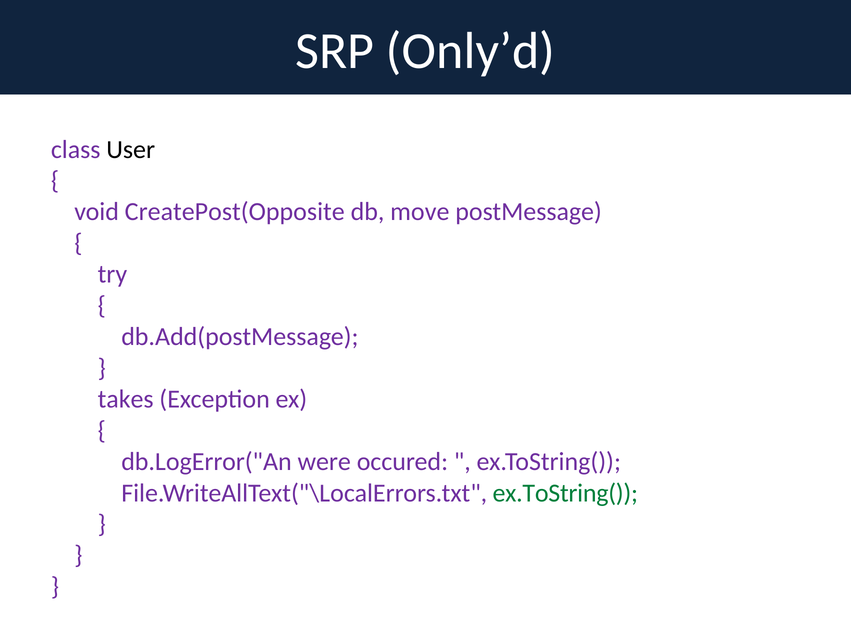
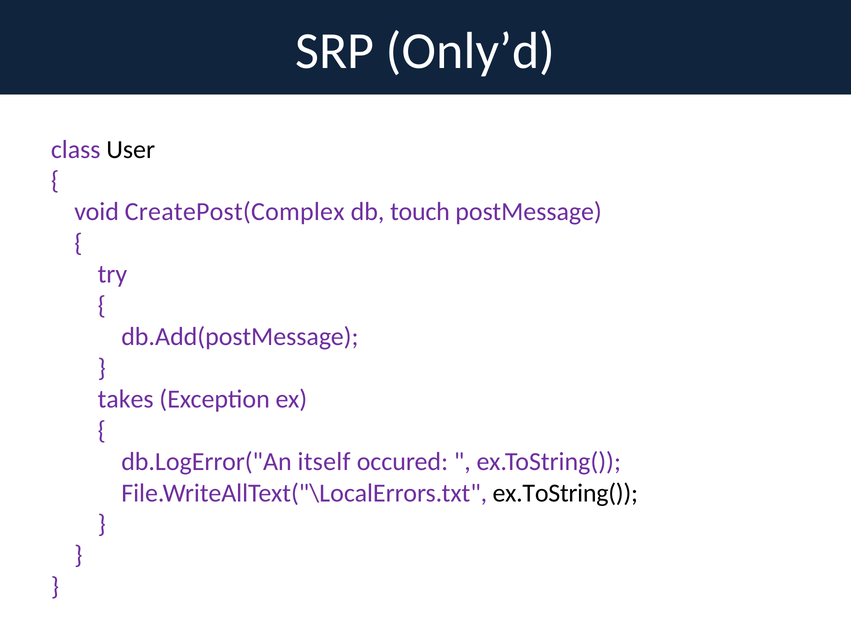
CreatePost(Opposite: CreatePost(Opposite -> CreatePost(Complex
move: move -> touch
were: were -> itself
ex.ToString( at (565, 492) colour: green -> black
